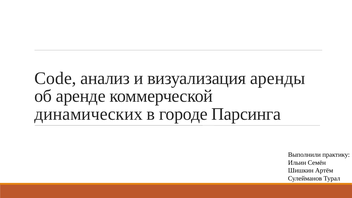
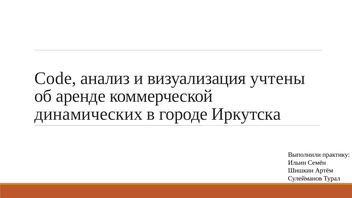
аренды: аренды -> учтены
Парсинга: Парсинга -> Иркутска
